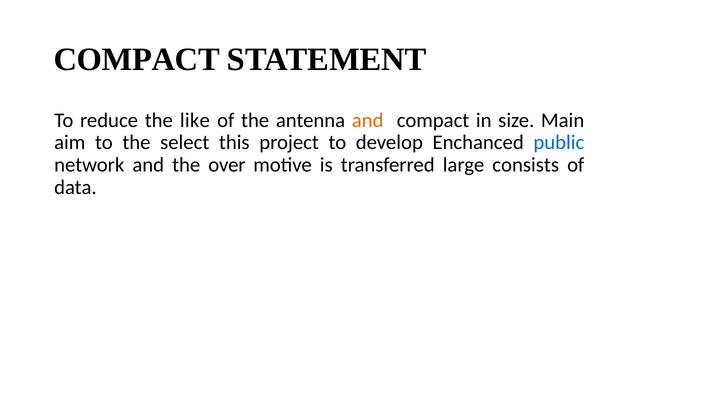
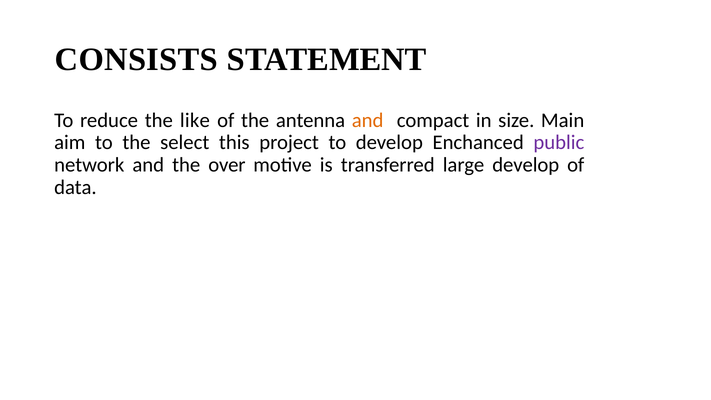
COMPACT at (137, 60): COMPACT -> CONSISTS
public colour: blue -> purple
large consists: consists -> develop
